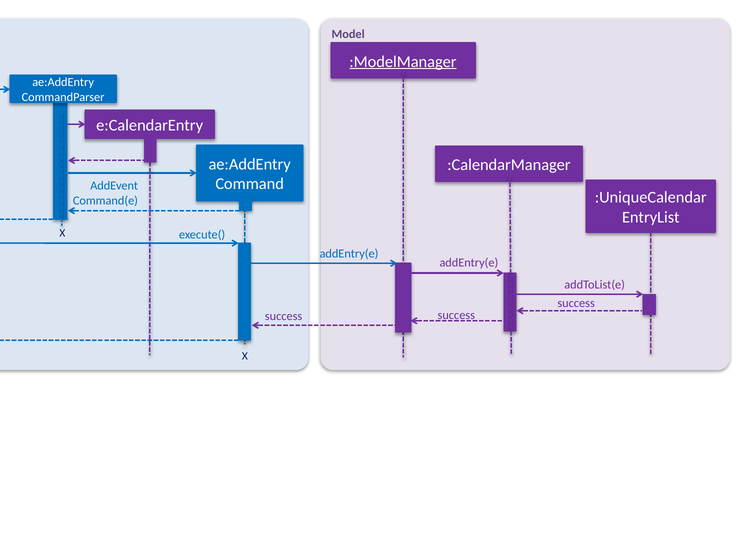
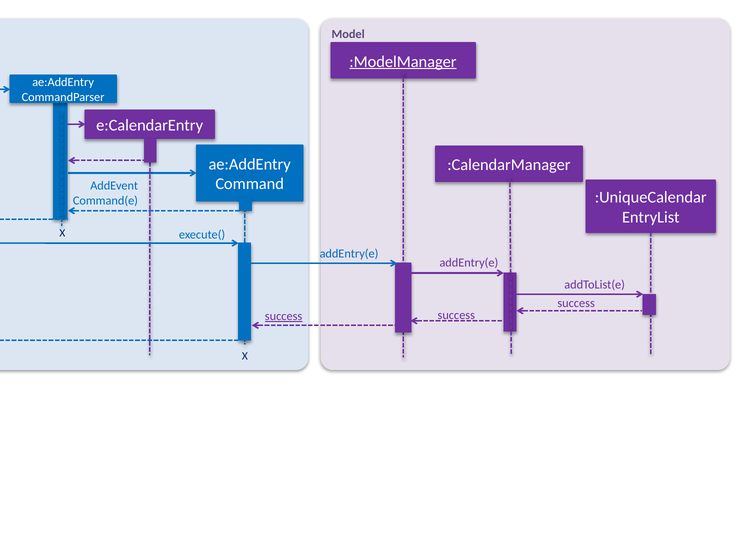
success at (284, 316) underline: none -> present
